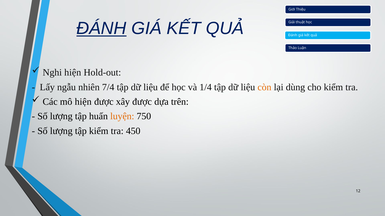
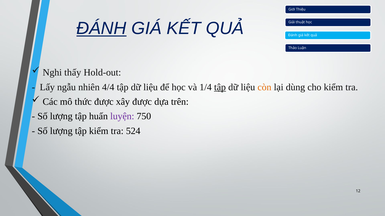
Nghi hiện: hiện -> thấy
7/4: 7/4 -> 4/4
tập at (220, 87) underline: none -> present
mô hiện: hiện -> thức
luyện colour: orange -> purple
450: 450 -> 524
